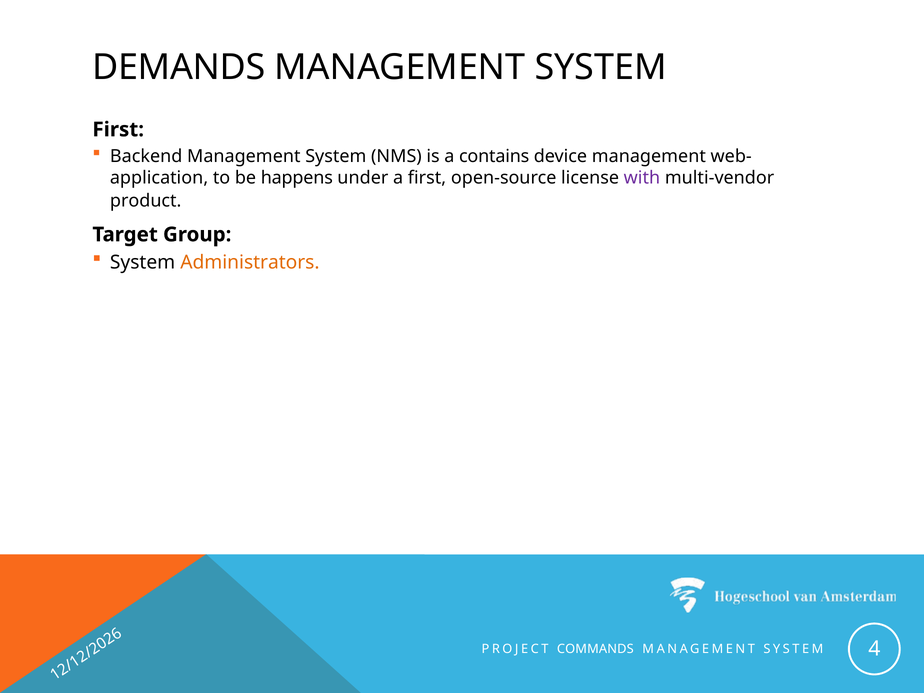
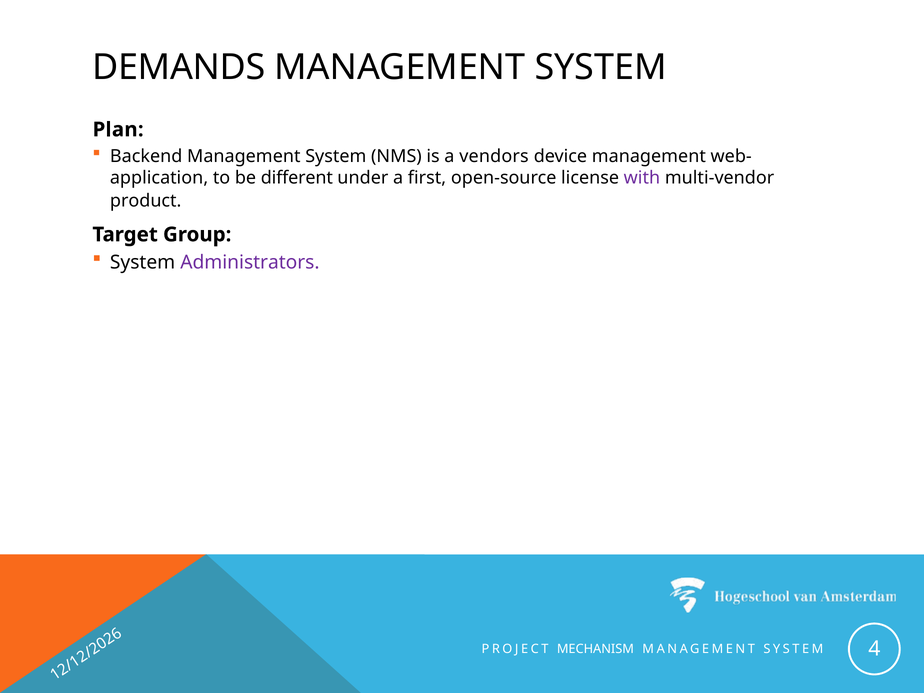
First at (118, 130): First -> Plan
contains: contains -> vendors
happens: happens -> different
Administrators colour: orange -> purple
COMMANDS: COMMANDS -> MECHANISM
